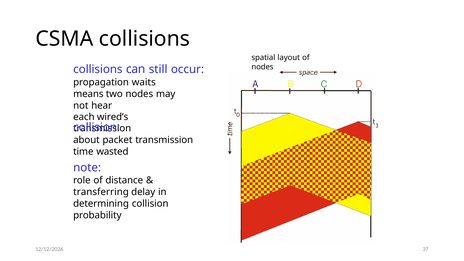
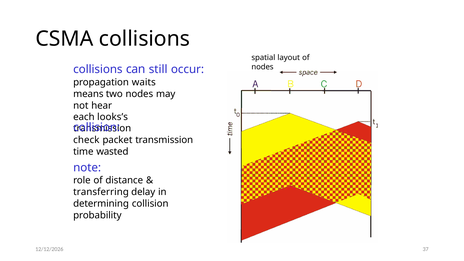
wired’s: wired’s -> looks’s
about: about -> check
